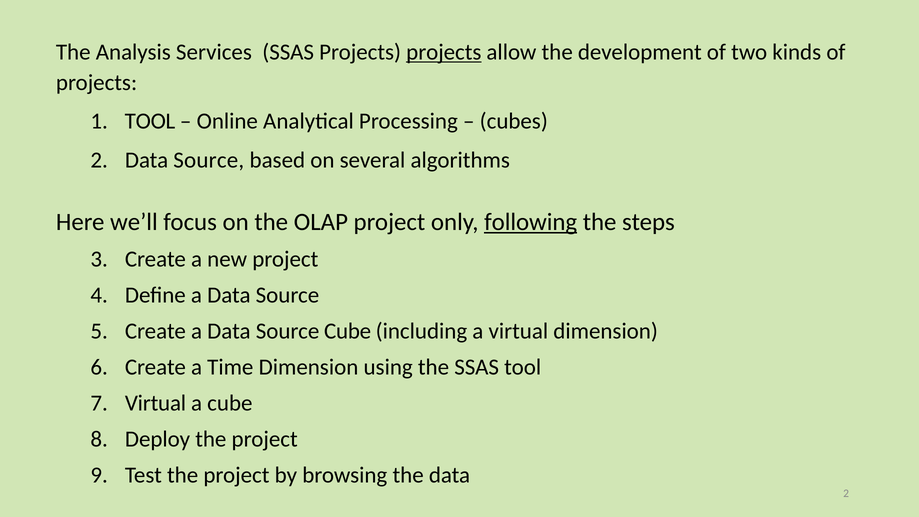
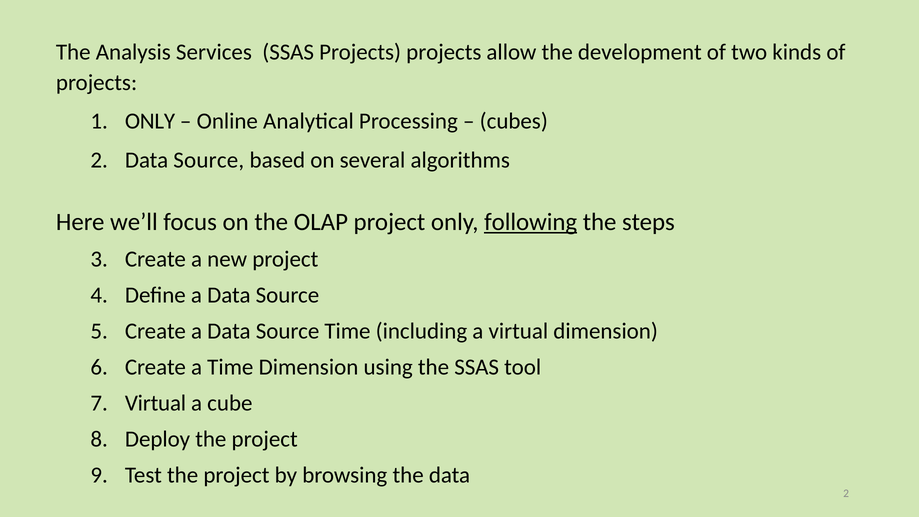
projects at (444, 52) underline: present -> none
TOOL at (150, 121): TOOL -> ONLY
Source Cube: Cube -> Time
